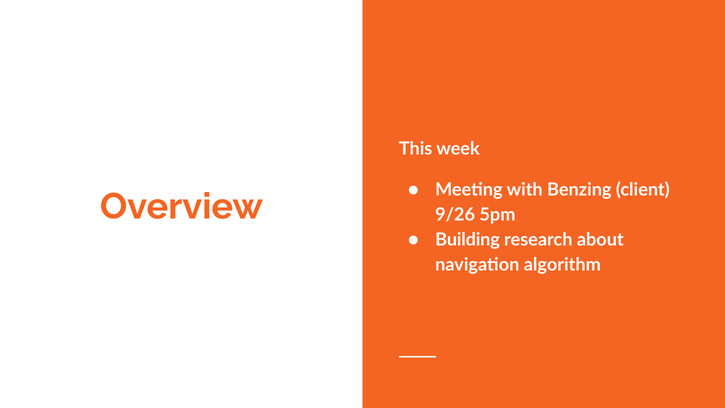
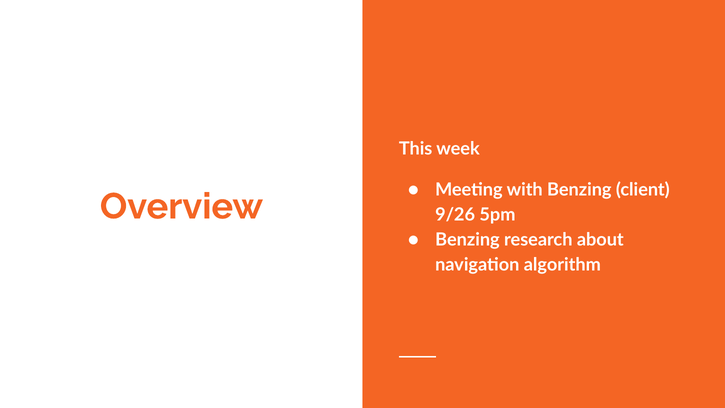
Building at (467, 240): Building -> Benzing
